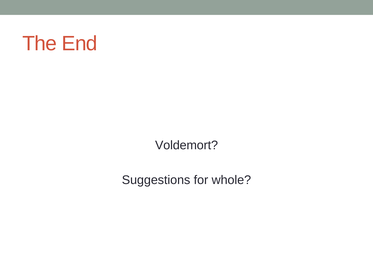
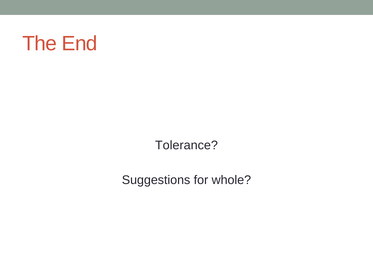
Voldemort: Voldemort -> Tolerance
